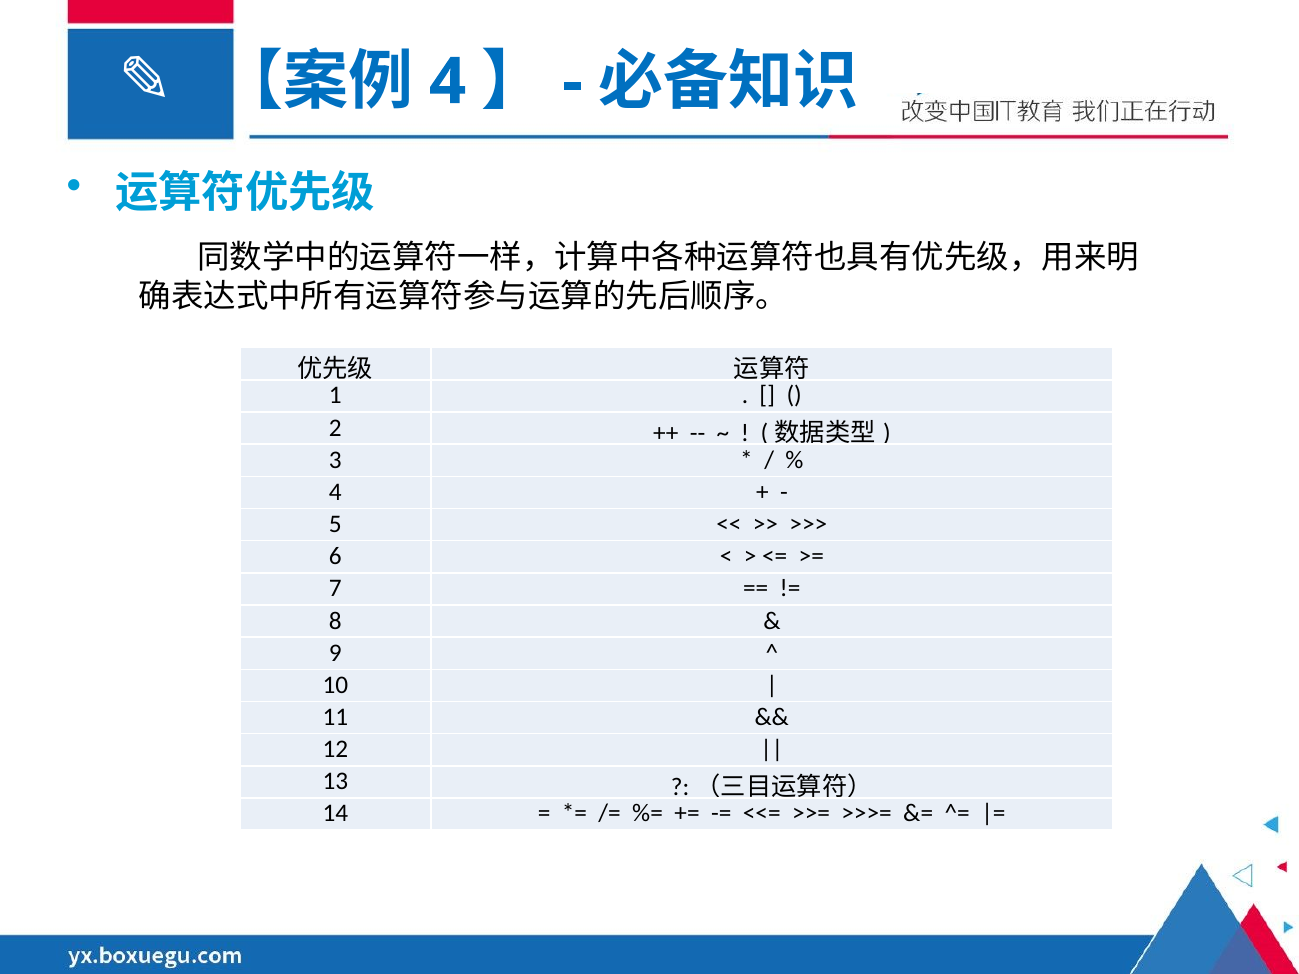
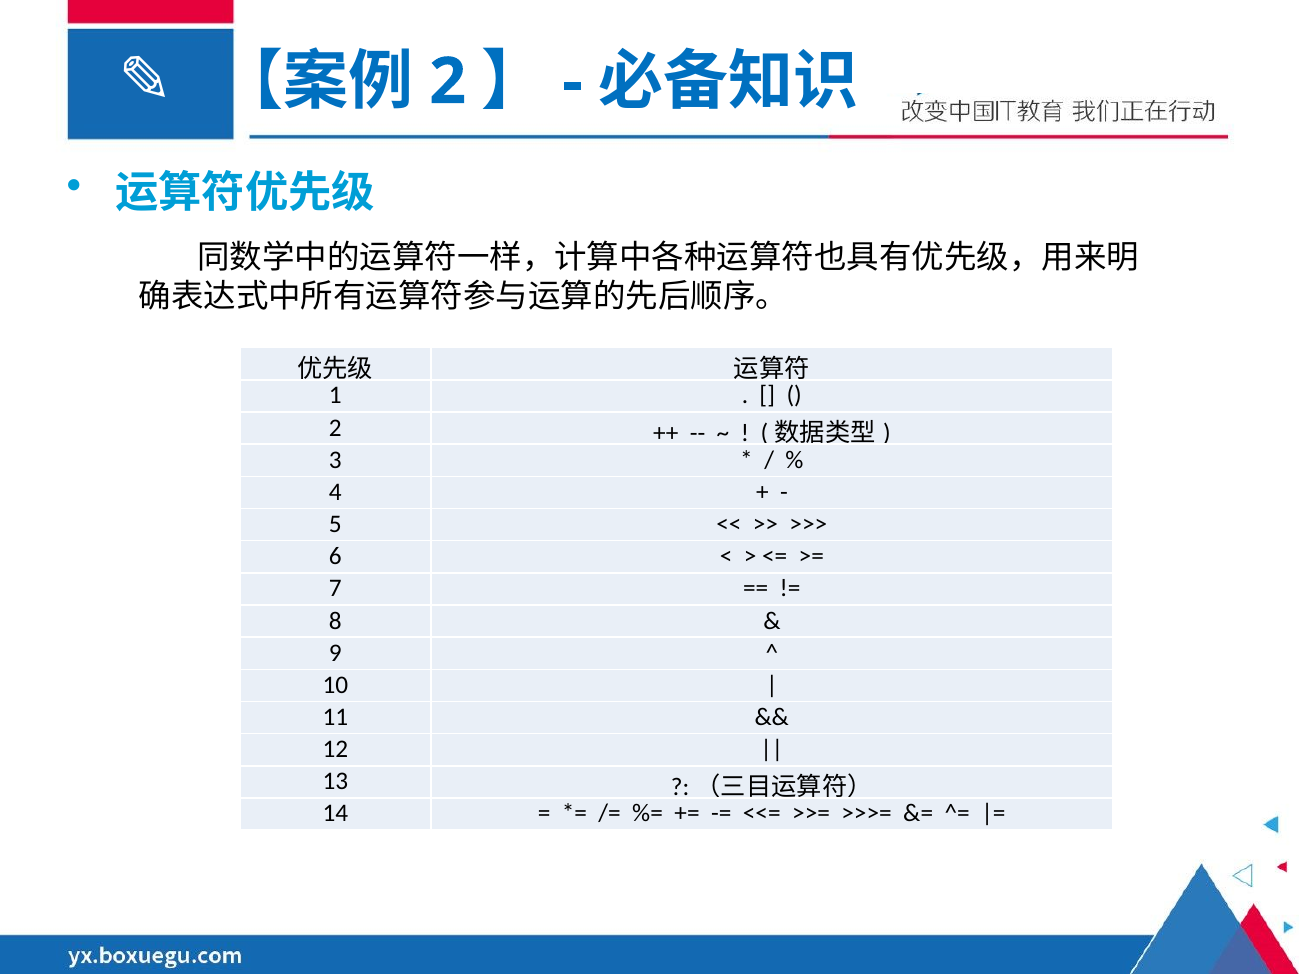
4 at (448, 82): 4 -> 2
